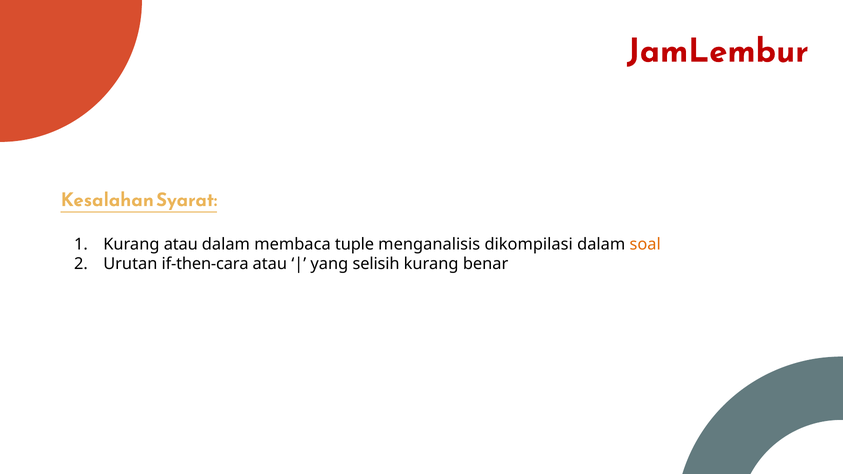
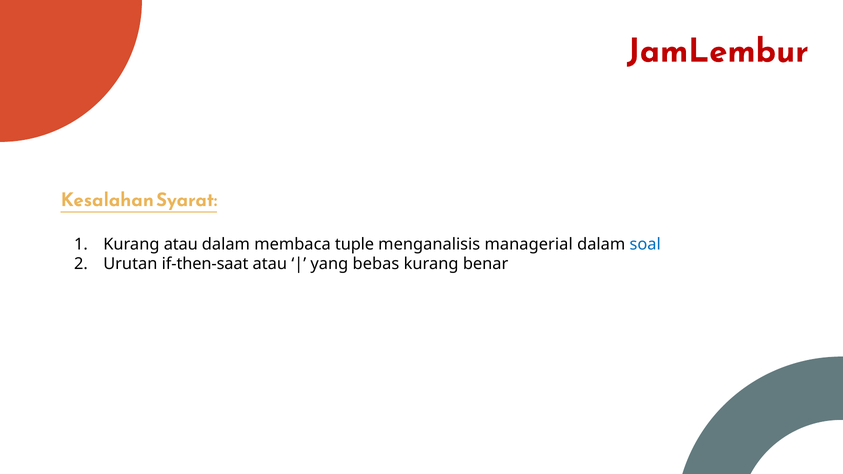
dikompilasi: dikompilasi -> managerial
soal colour: orange -> blue
if-then-cara: if-then-cara -> if-then-saat
selisih: selisih -> bebas
